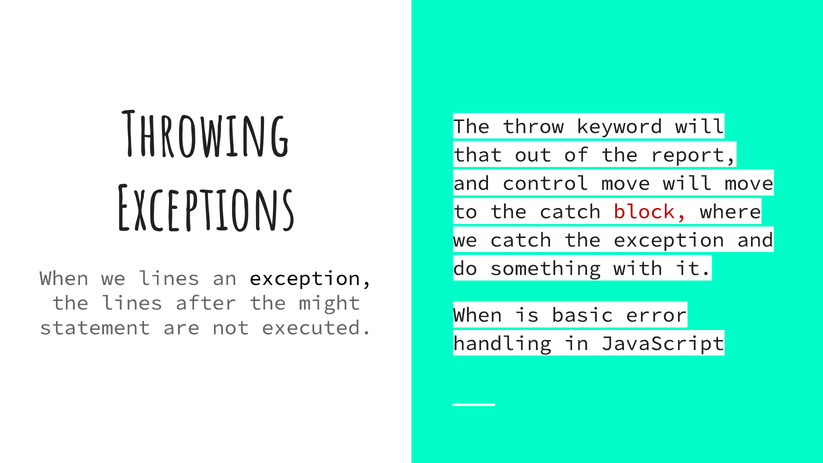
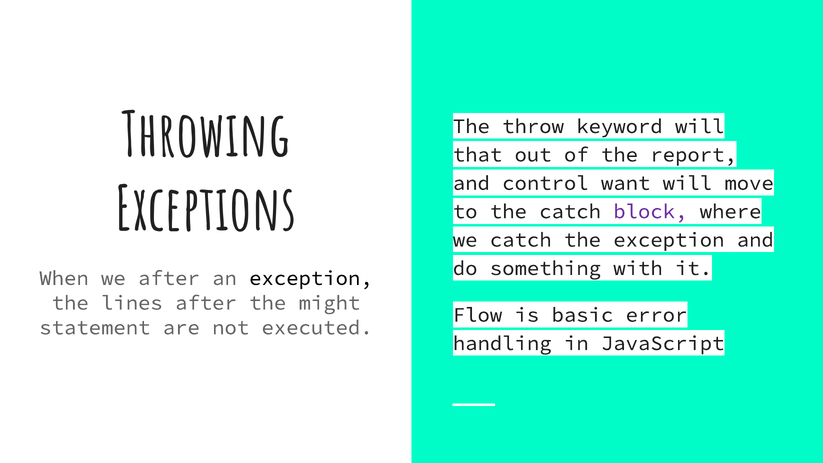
control move: move -> want
block colour: red -> purple
we lines: lines -> after
When at (478, 315): When -> Flow
